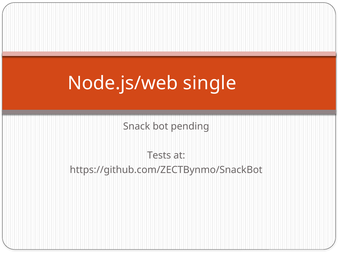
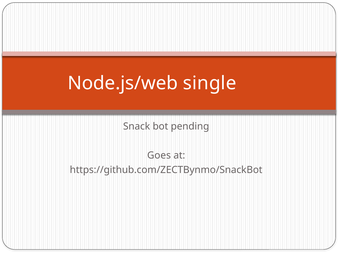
Tests: Tests -> Goes
